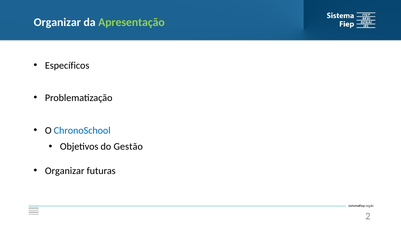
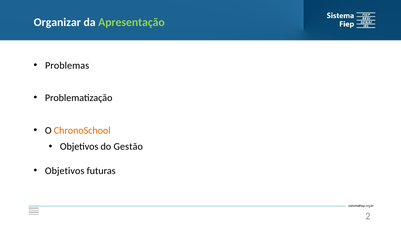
Específicos: Específicos -> Problemas
ChronoSchool colour: blue -> orange
Organizar at (65, 170): Organizar -> Objetivos
